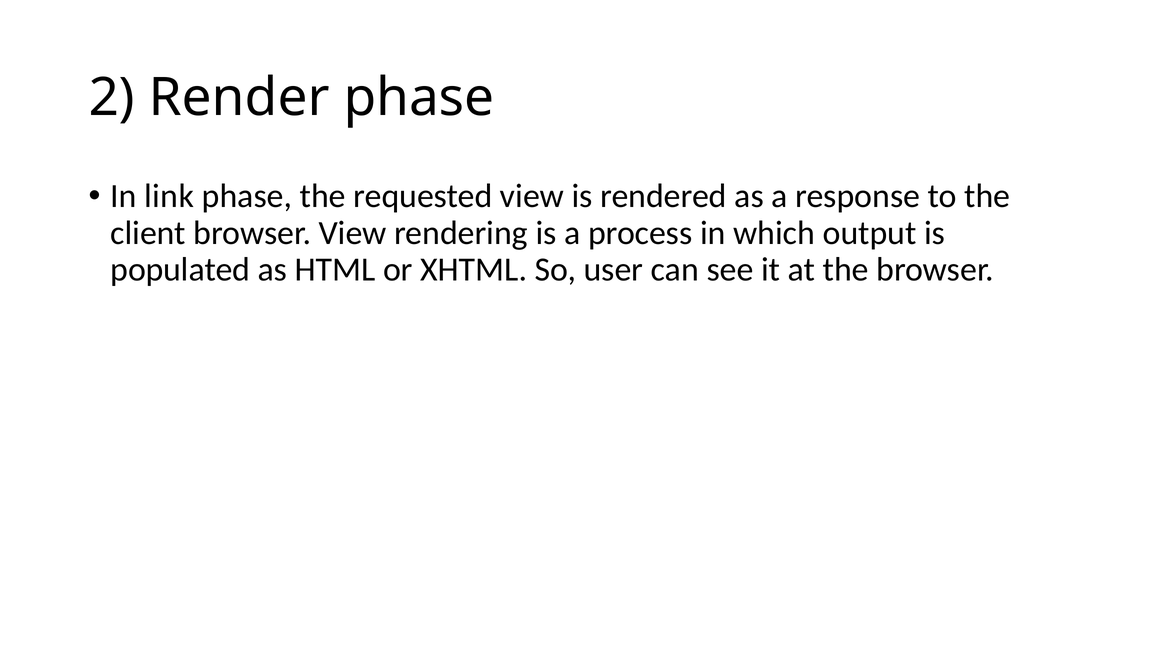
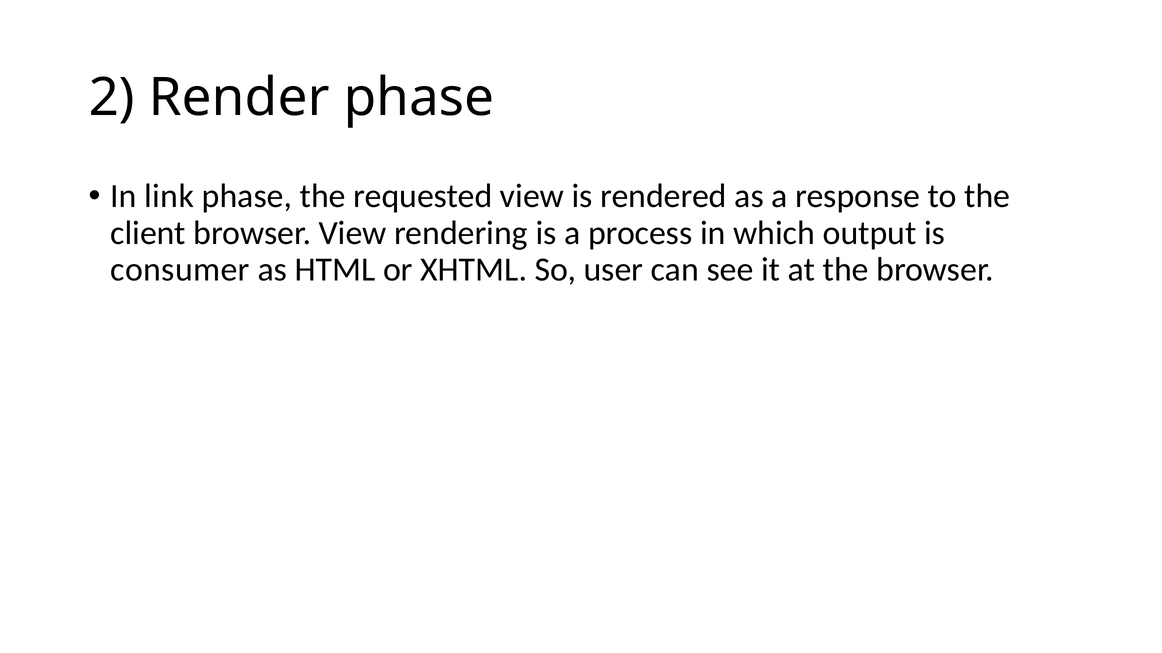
populated: populated -> consumer
